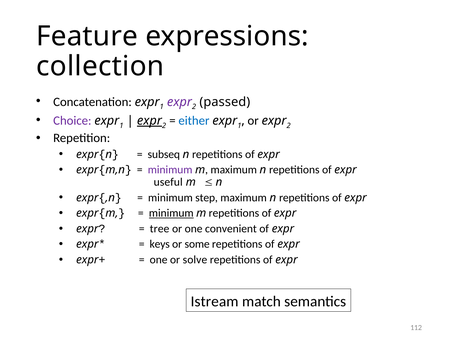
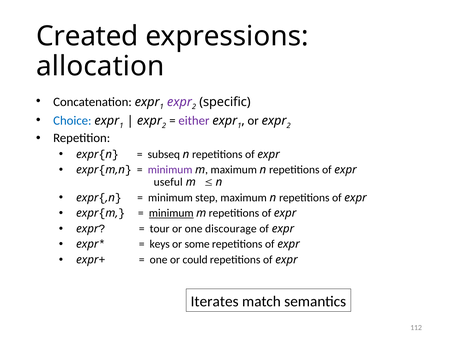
Feature: Feature -> Created
collection: collection -> allocation
passed: passed -> specific
Choice colour: purple -> blue
expr at (149, 121) underline: present -> none
either colour: blue -> purple
tree: tree -> tour
convenient: convenient -> discourage
solve: solve -> could
Istream: Istream -> Iterates
